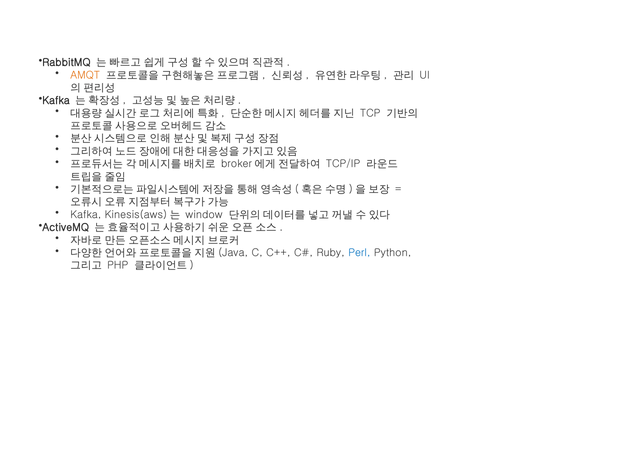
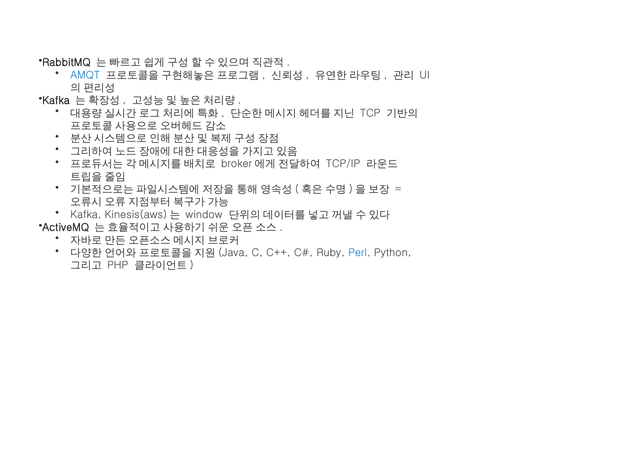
AMQT colour: orange -> blue
